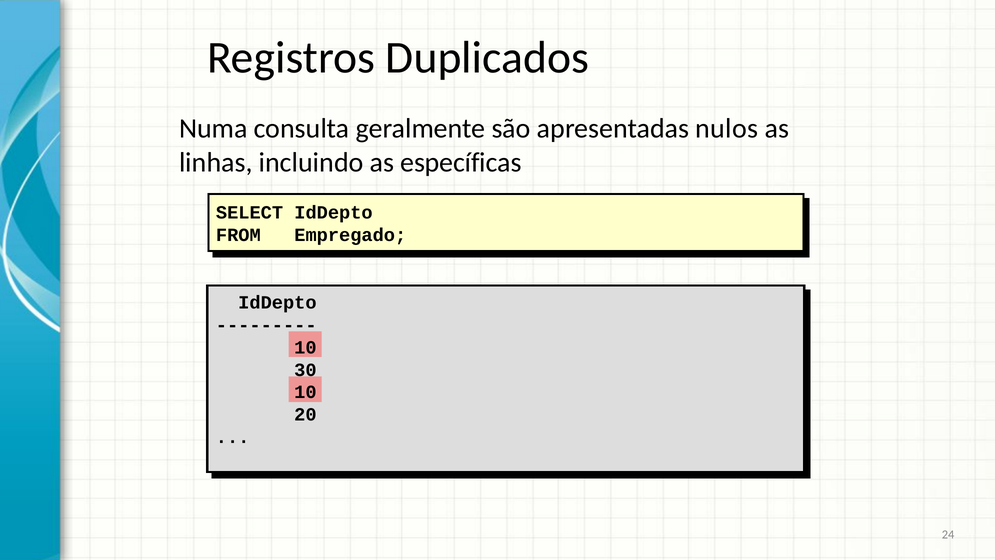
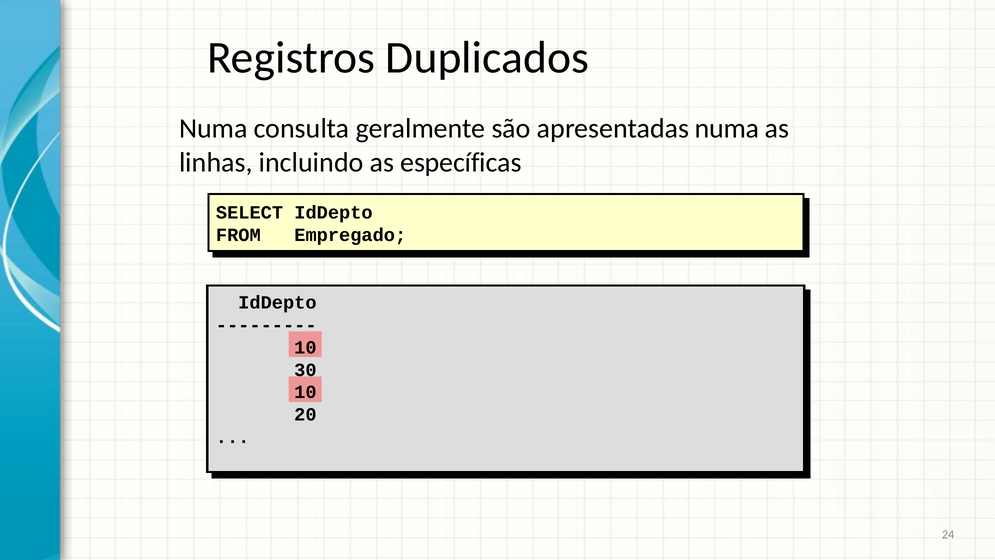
apresentadas nulos: nulos -> numa
